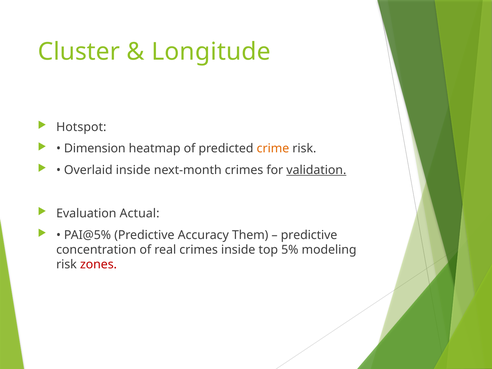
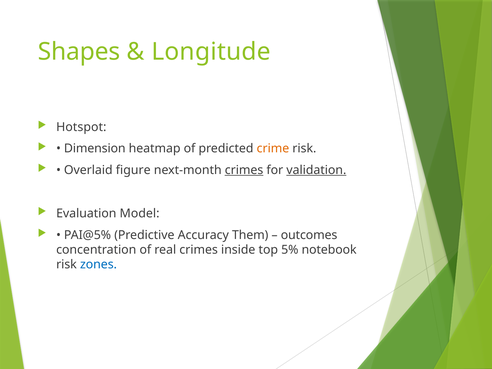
Cluster: Cluster -> Shapes
Overlaid inside: inside -> figure
crimes at (244, 170) underline: none -> present
Actual: Actual -> Model
predictive at (309, 235): predictive -> outcomes
modeling: modeling -> notebook
zones colour: red -> blue
